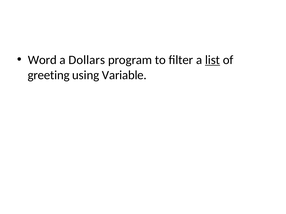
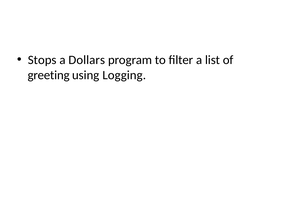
Word: Word -> Stops
list underline: present -> none
Variable: Variable -> Logging
